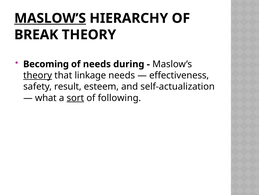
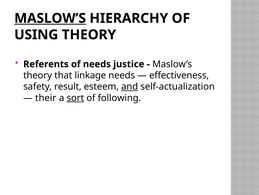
BREAK: BREAK -> USING
Becoming: Becoming -> Referents
during: during -> justice
theory at (38, 75) underline: present -> none
and underline: none -> present
what: what -> their
